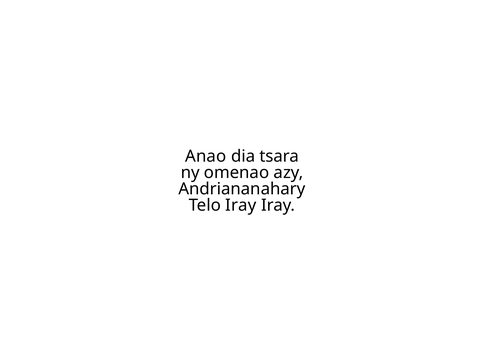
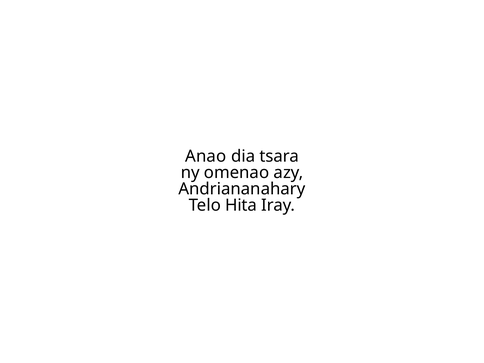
Telo Iray: Iray -> Hita
